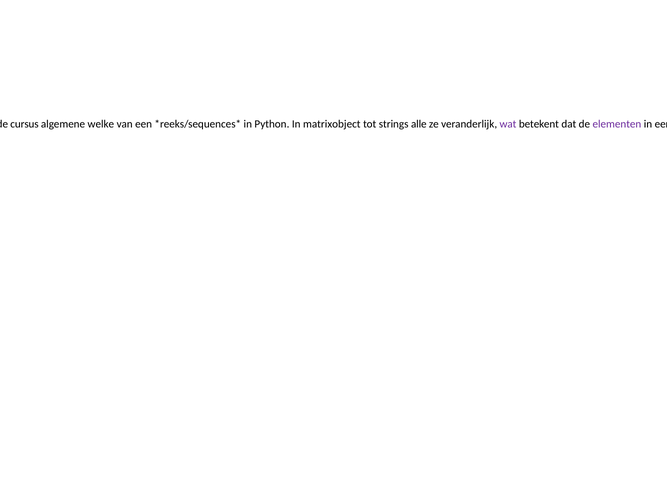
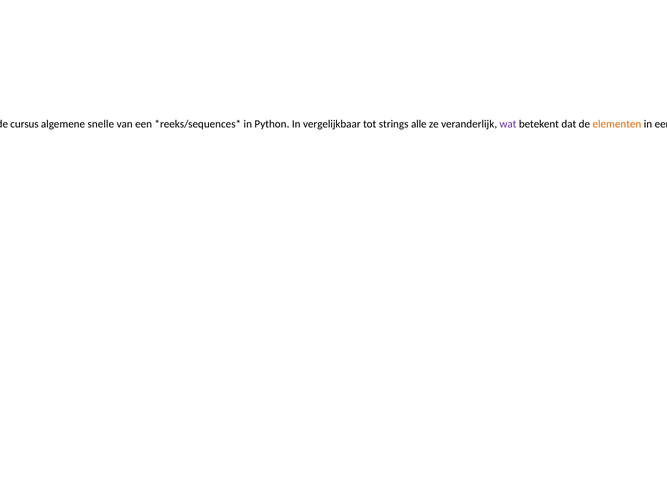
welke: welke -> snelle
matrixobject: matrixobject -> vergelijkbaar
elementen colour: purple -> orange
